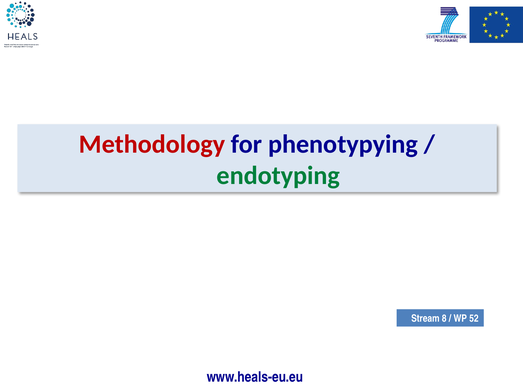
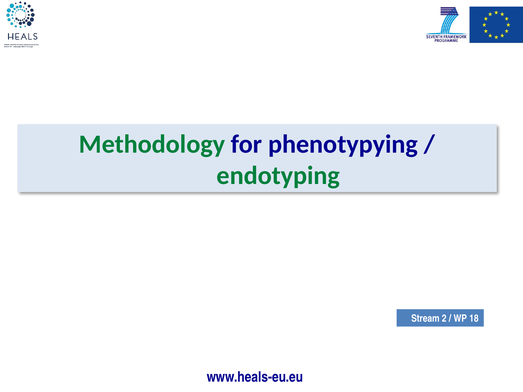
Methodology colour: red -> green
8: 8 -> 2
52: 52 -> 18
